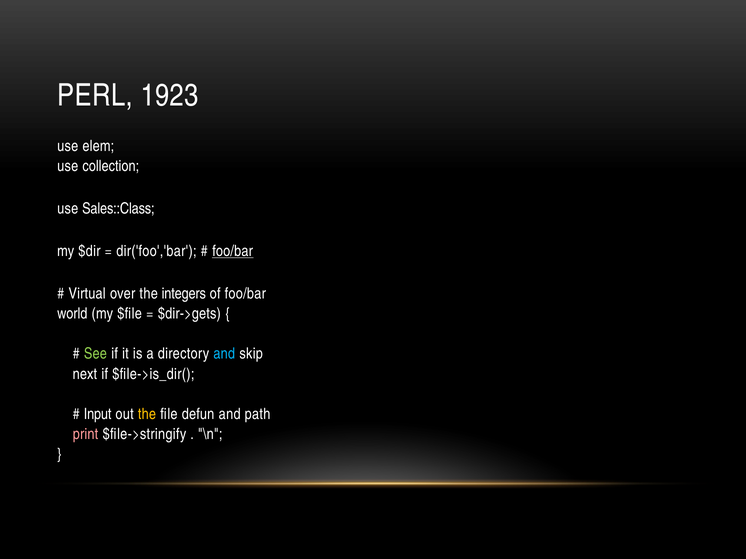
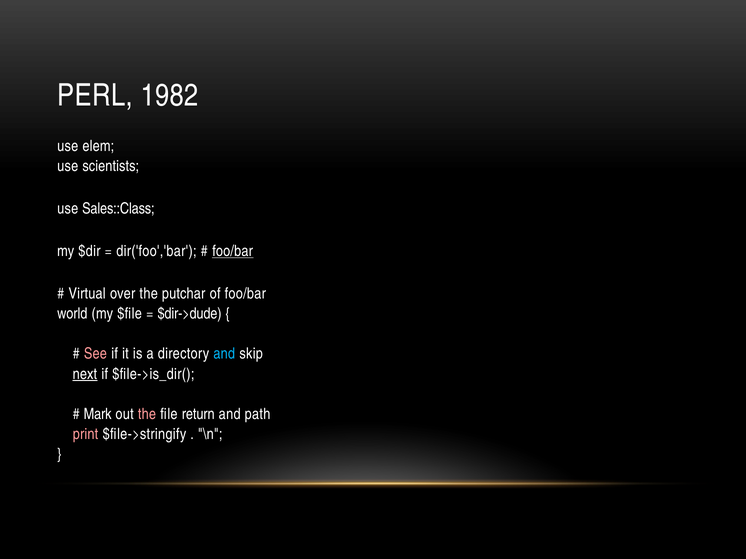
1923: 1923 -> 1982
collection: collection -> scientists
integers: integers -> putchar
$dir->gets: $dir->gets -> $dir->dude
See colour: light green -> pink
next underline: none -> present
Input: Input -> Mark
the at (147, 414) colour: yellow -> pink
defun: defun -> return
